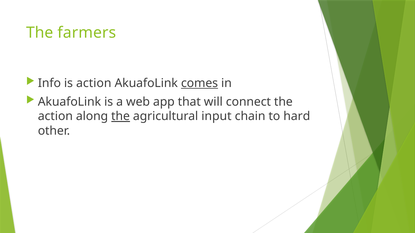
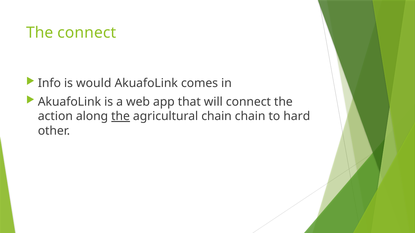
The farmers: farmers -> connect
is action: action -> would
comes underline: present -> none
agricultural input: input -> chain
